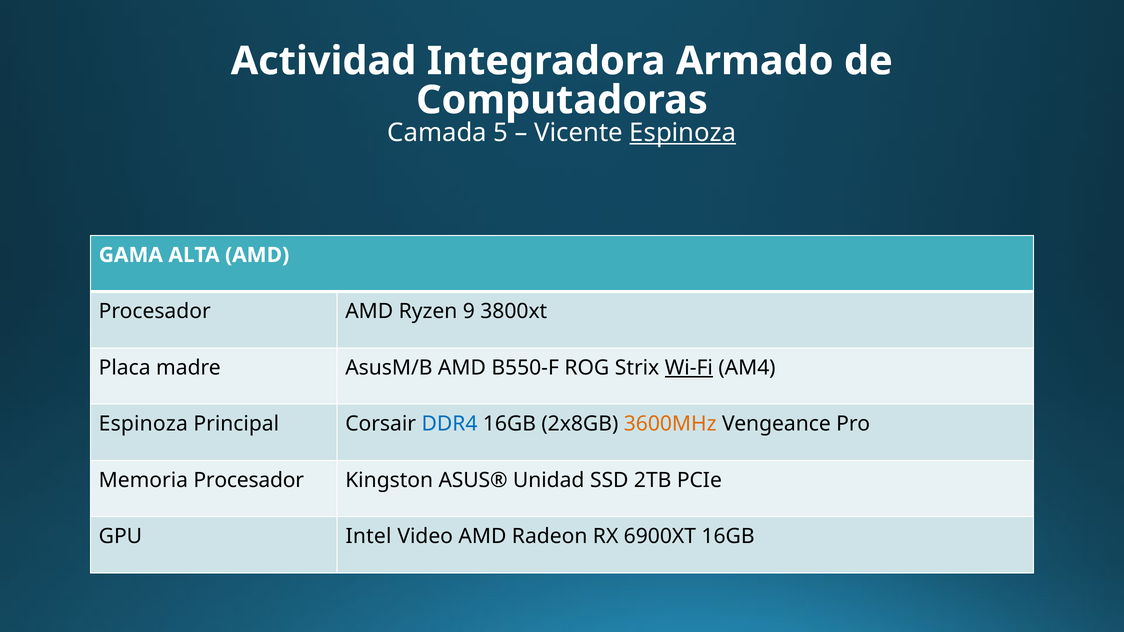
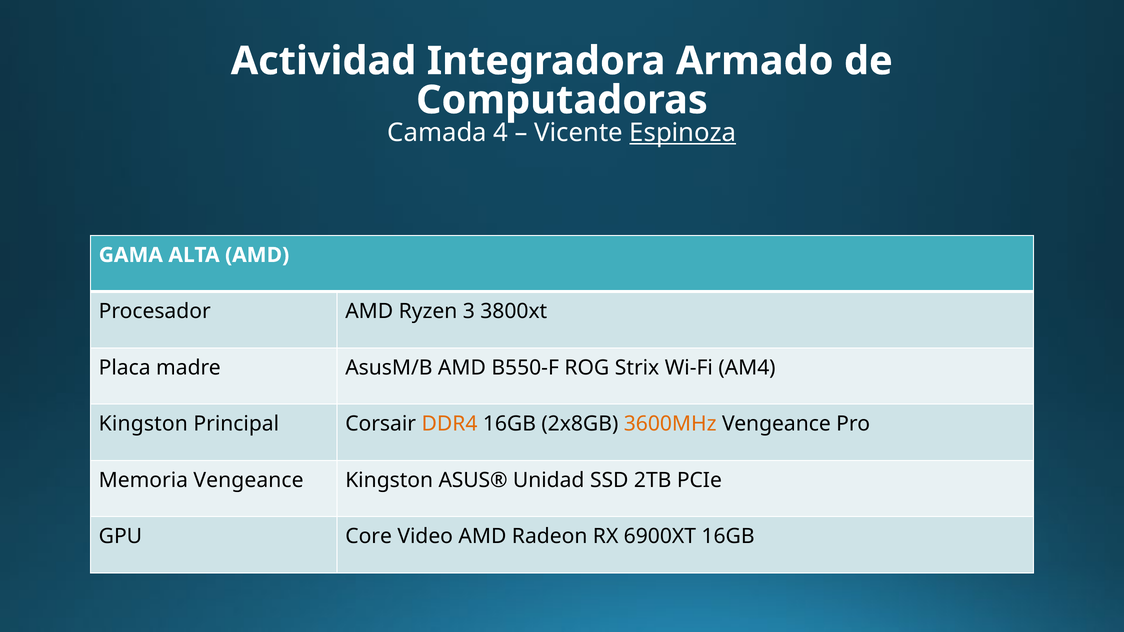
5: 5 -> 4
9: 9 -> 3
Wi-Fi underline: present -> none
Espinoza at (143, 424): Espinoza -> Kingston
DDR4 colour: blue -> orange
Memoria Procesador: Procesador -> Vengeance
Intel: Intel -> Core
